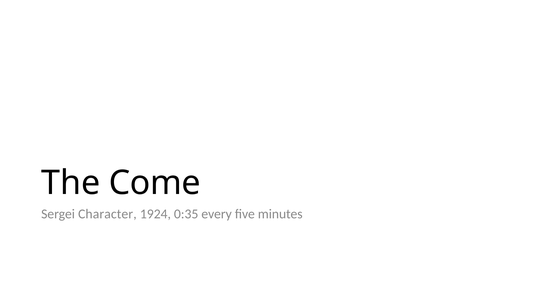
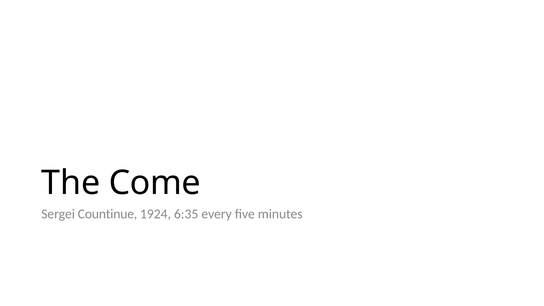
Character: Character -> Countinue
0:35: 0:35 -> 6:35
